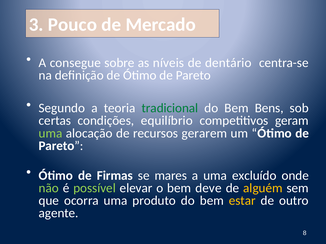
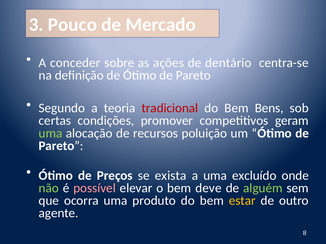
consegue: consegue -> conceder
níveis: níveis -> ações
tradicional colour: green -> red
equilíbrio: equilíbrio -> promover
gerarem: gerarem -> poluição
Firmas: Firmas -> Preços
mares: mares -> exista
possível colour: light green -> pink
alguém colour: yellow -> light green
